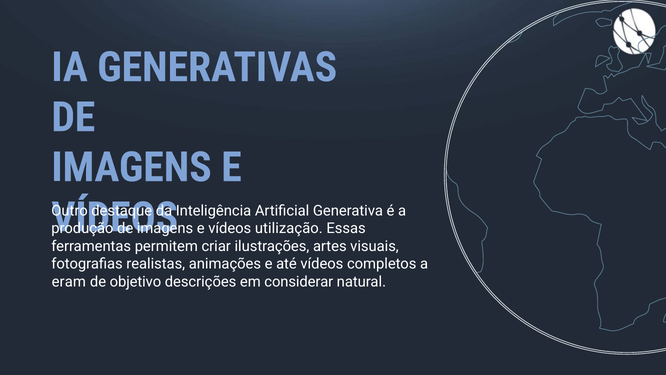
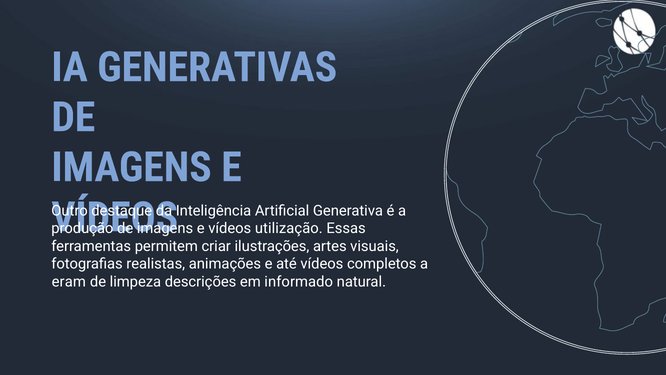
objetivo: objetivo -> limpeza
considerar: considerar -> informado
